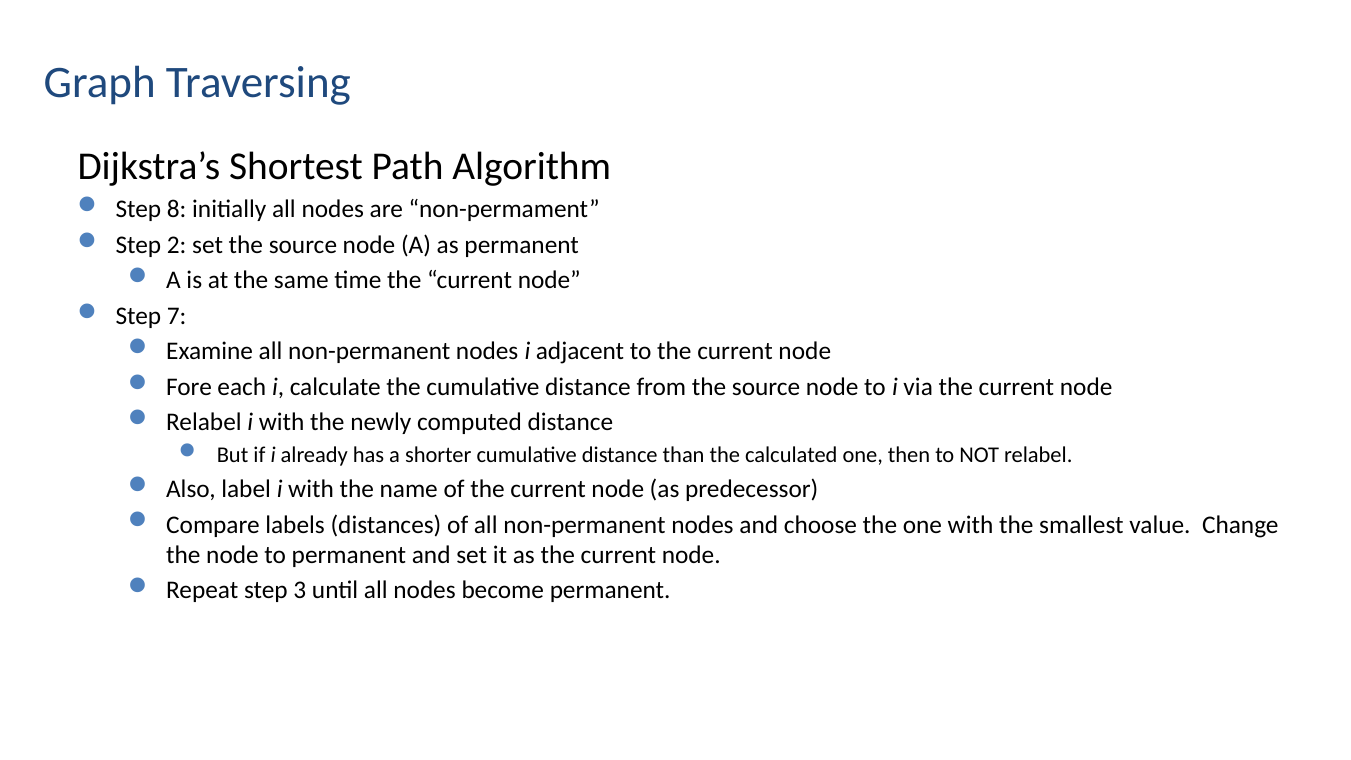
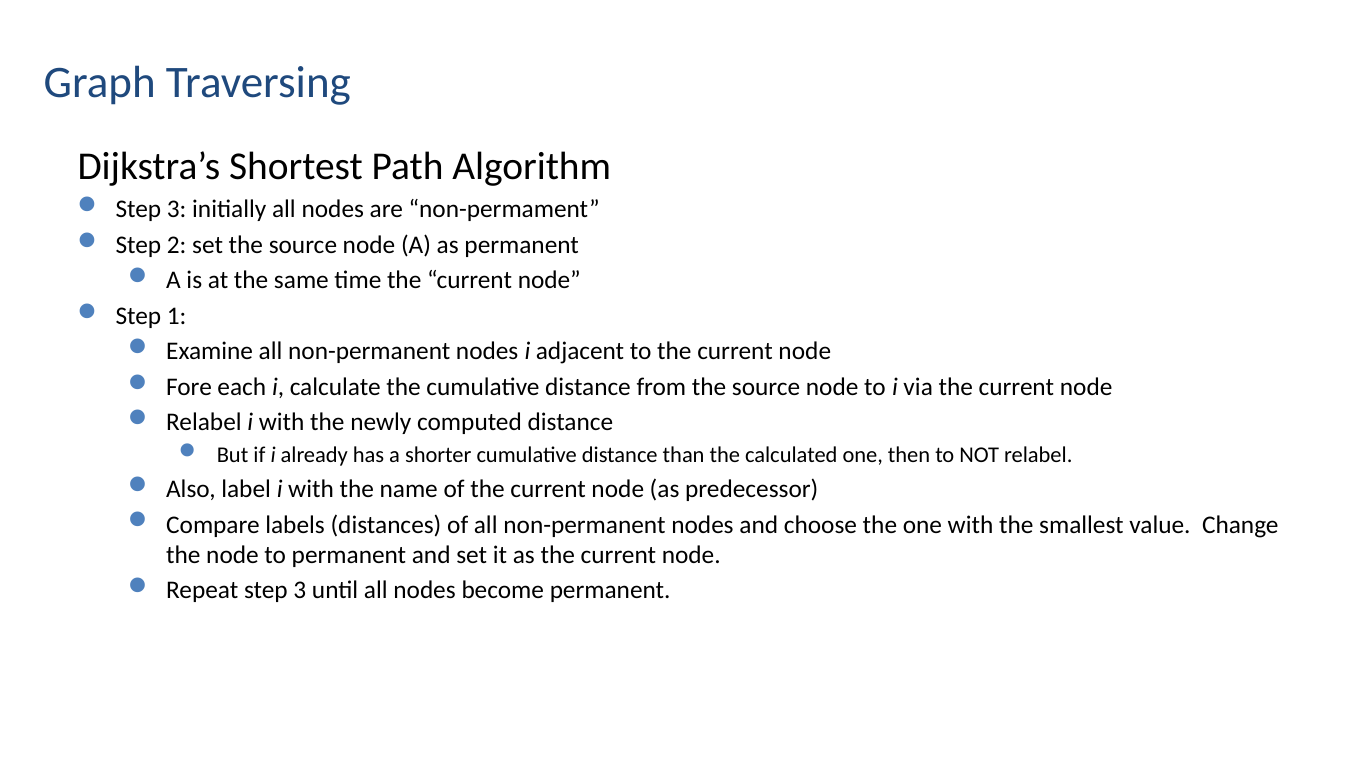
8 at (177, 209): 8 -> 3
7: 7 -> 1
